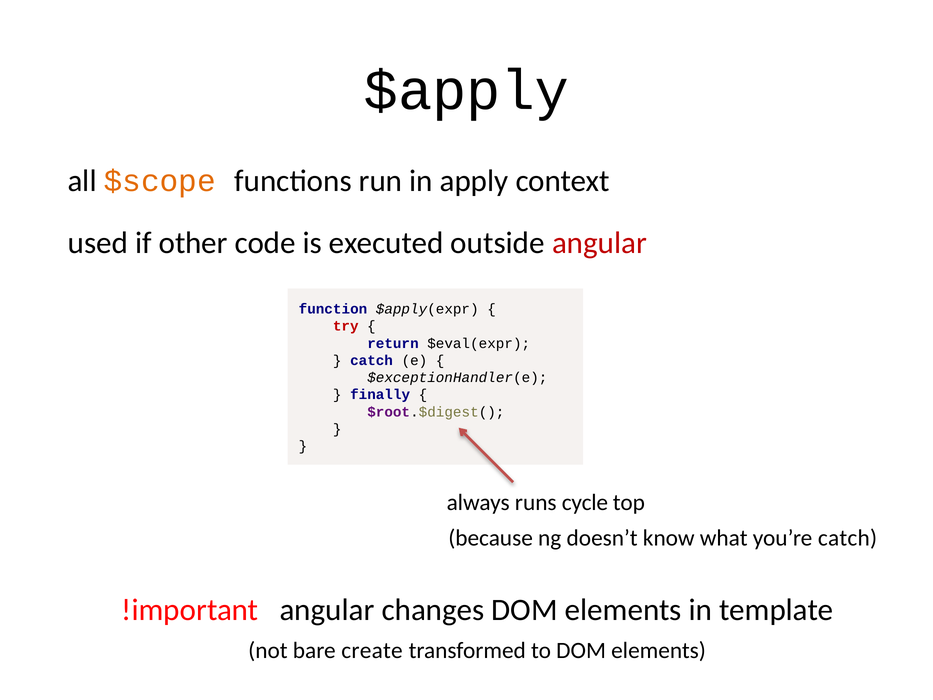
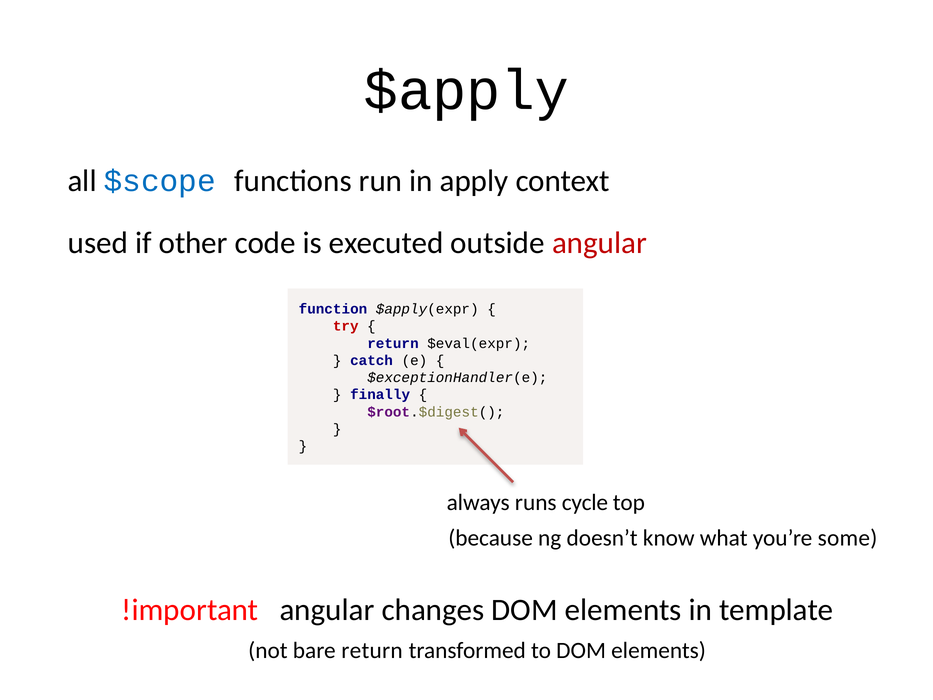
$scope colour: orange -> blue
you’re catch: catch -> some
bare create: create -> return
